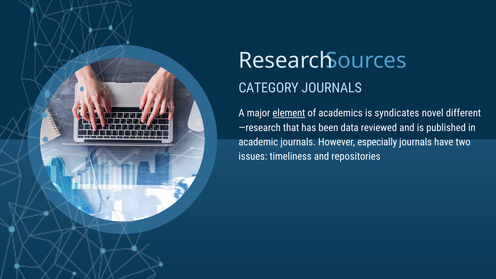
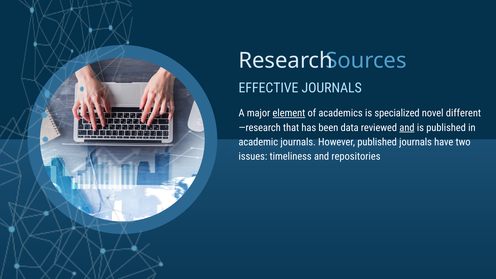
CATEGORY: CATEGORY -> EFFECTIVE
syndicates: syndicates -> specialized
and at (407, 128) underline: none -> present
However especially: especially -> published
